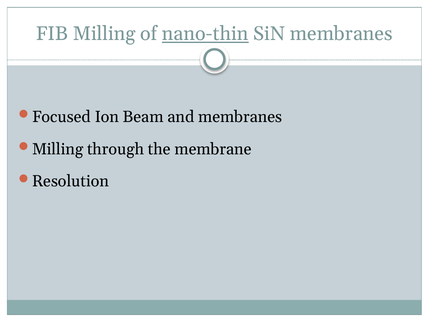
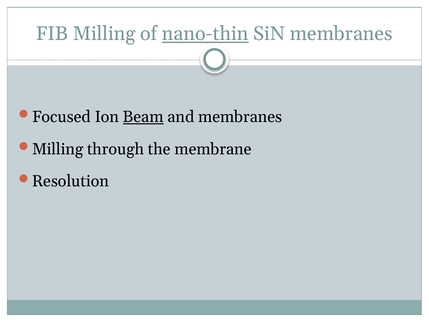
Beam underline: none -> present
